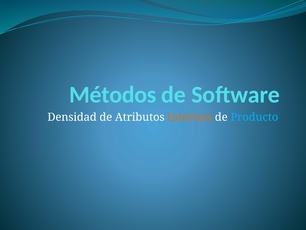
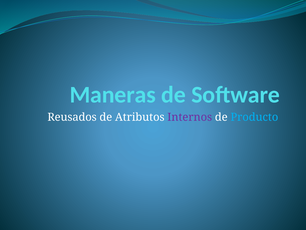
Métodos: Métodos -> Maneras
Densidad: Densidad -> Reusados
Internos colour: orange -> purple
